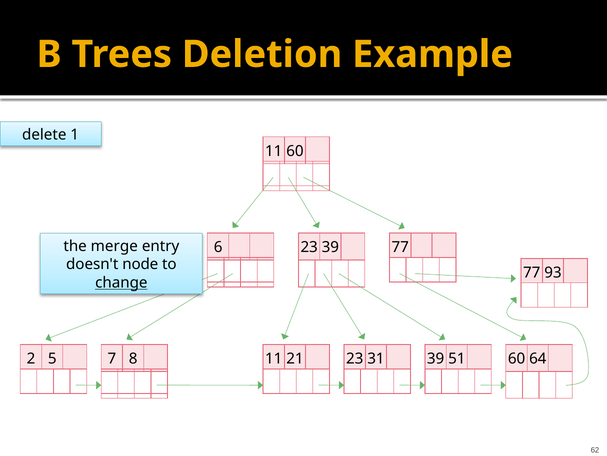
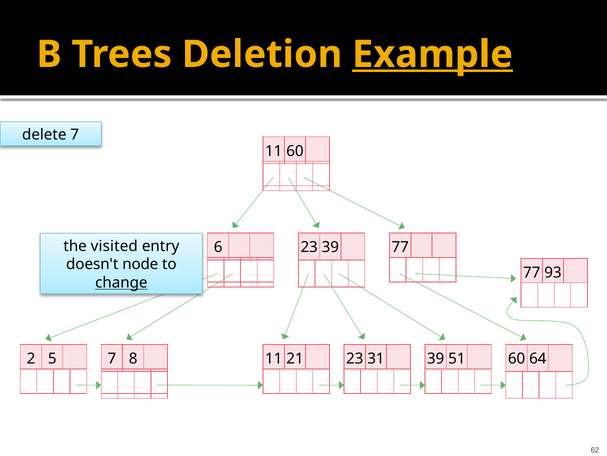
Example underline: none -> present
delete 1: 1 -> 7
merge: merge -> visited
